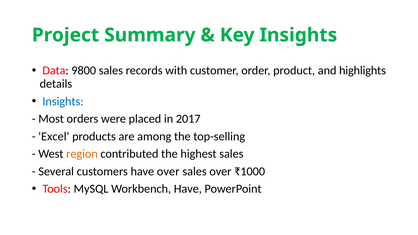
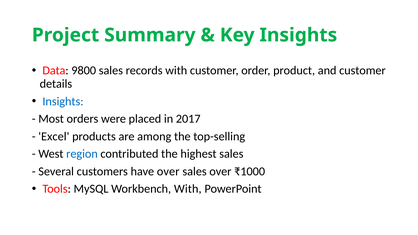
and highlights: highlights -> customer
region colour: orange -> blue
Workbench Have: Have -> With
